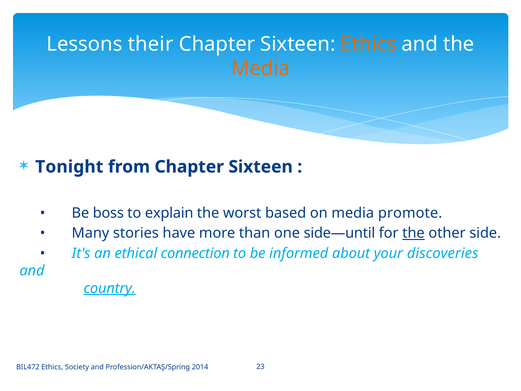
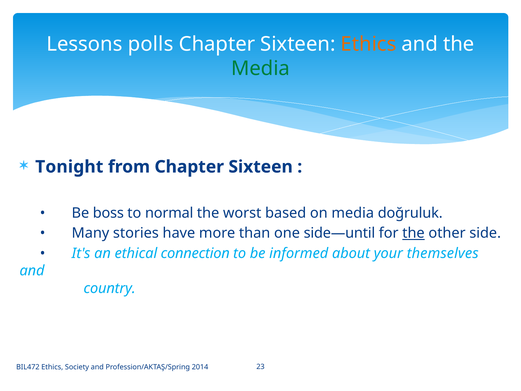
their: their -> polls
Media at (261, 68) colour: orange -> green
explain: explain -> normal
promote: promote -> doğruluk
discoveries: discoveries -> themselves
country underline: present -> none
